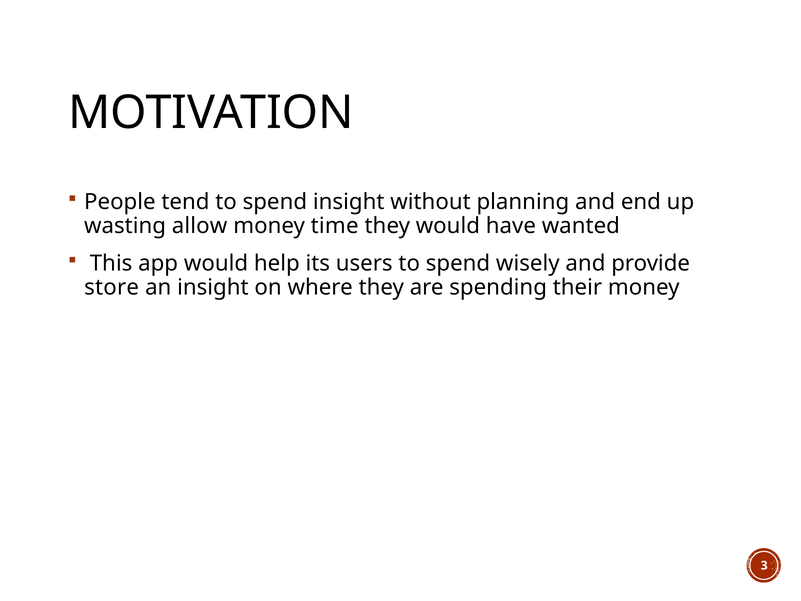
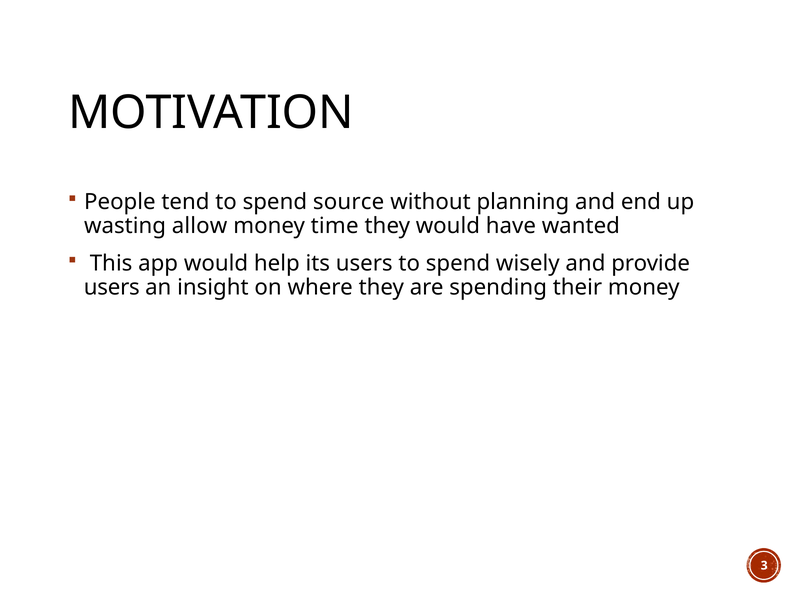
spend insight: insight -> source
store at (112, 287): store -> users
